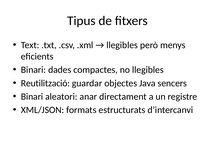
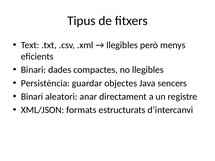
Reutilització: Reutilització -> Persistència
